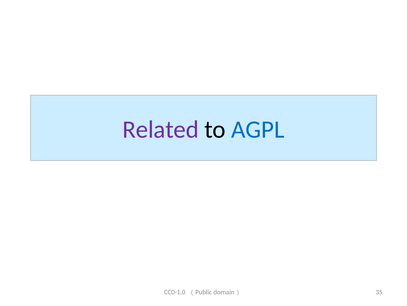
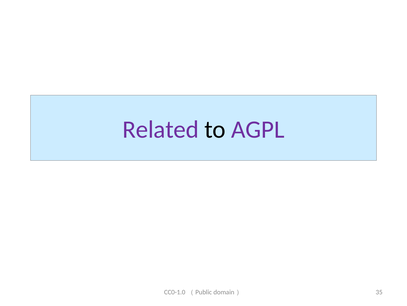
AGPL colour: blue -> purple
